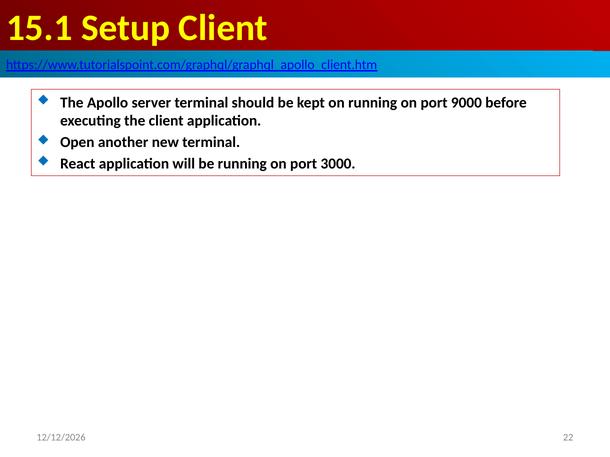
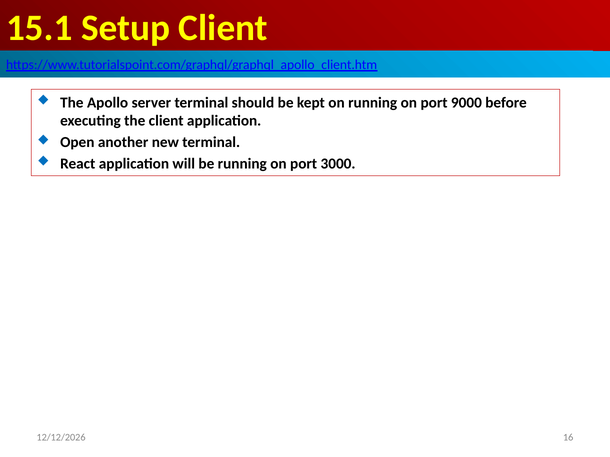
22: 22 -> 16
